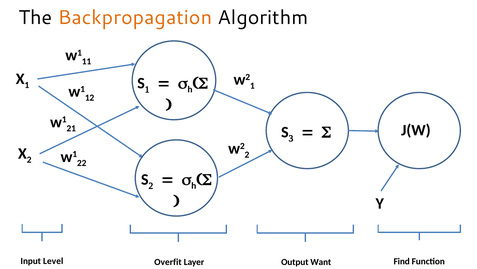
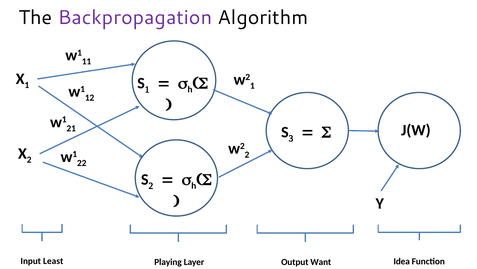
Backpropagation colour: orange -> purple
Level: Level -> Least
Find: Find -> Idea
Overfit: Overfit -> Playing
